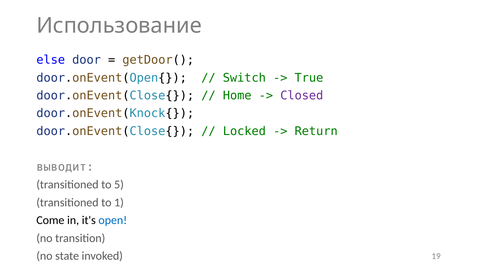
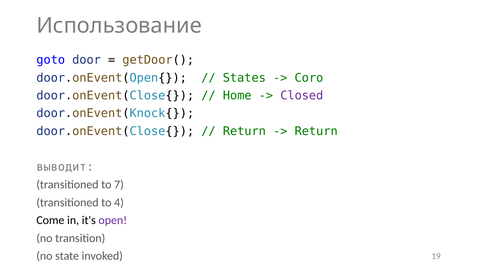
else: else -> goto
Switch: Switch -> States
True: True -> Coro
Locked at (244, 131): Locked -> Return
5: 5 -> 7
1: 1 -> 4
open colour: blue -> purple
